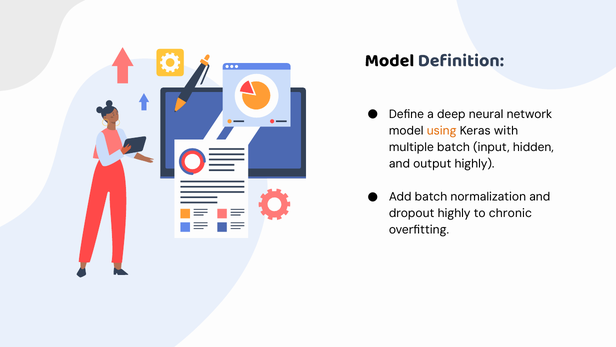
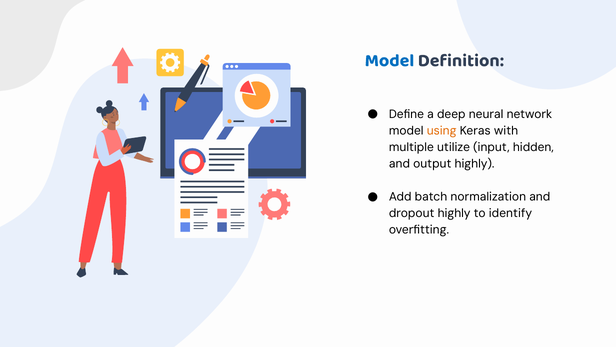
Model at (389, 60) colour: black -> blue
multiple batch: batch -> utilize
chronic: chronic -> identify
